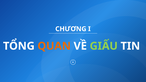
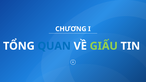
QUAN colour: orange -> blue
